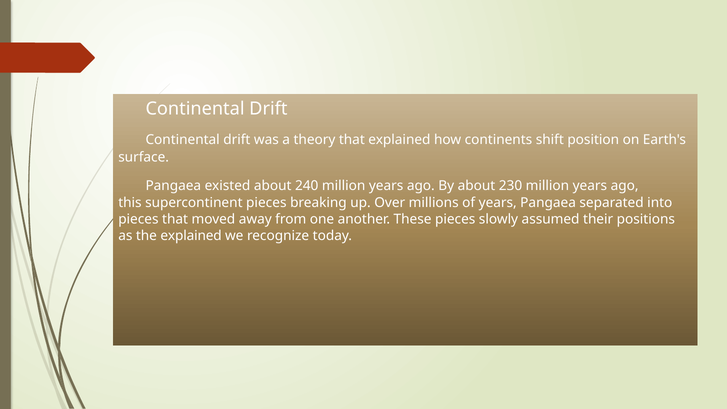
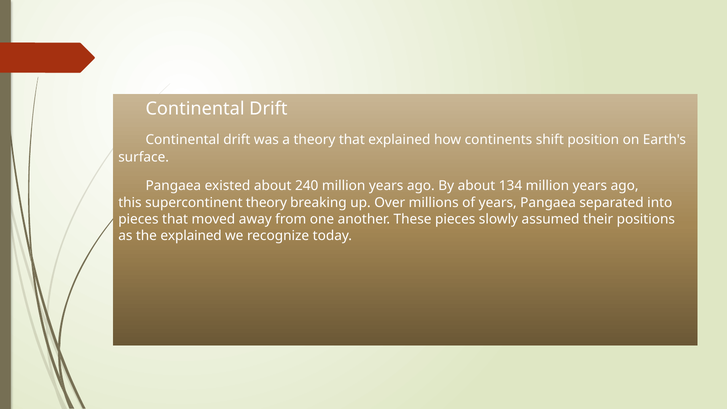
230: 230 -> 134
supercontinent pieces: pieces -> theory
